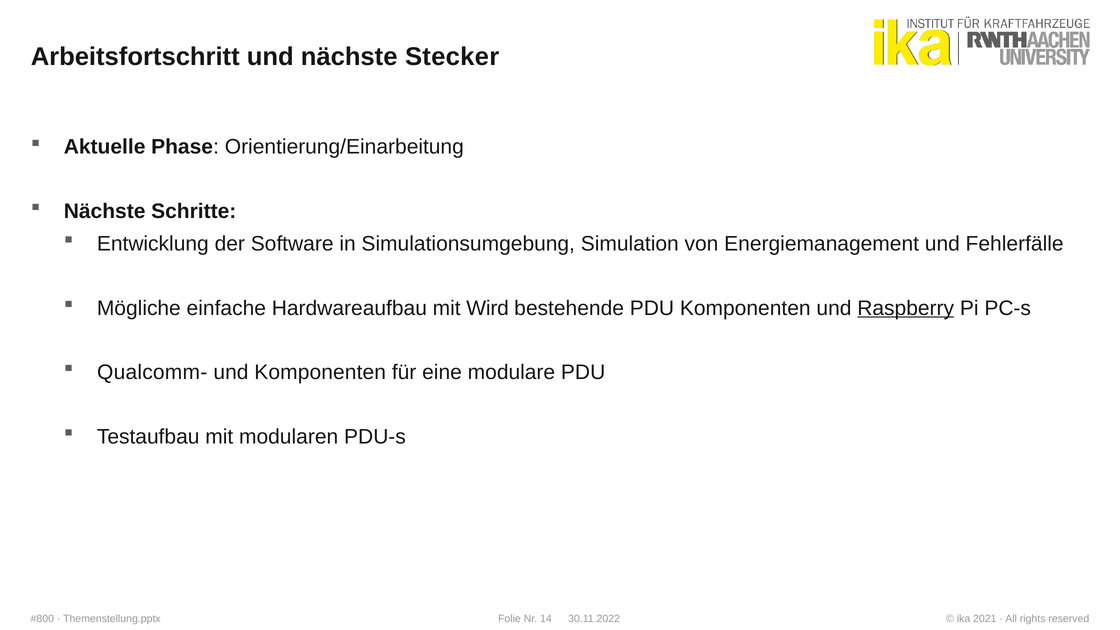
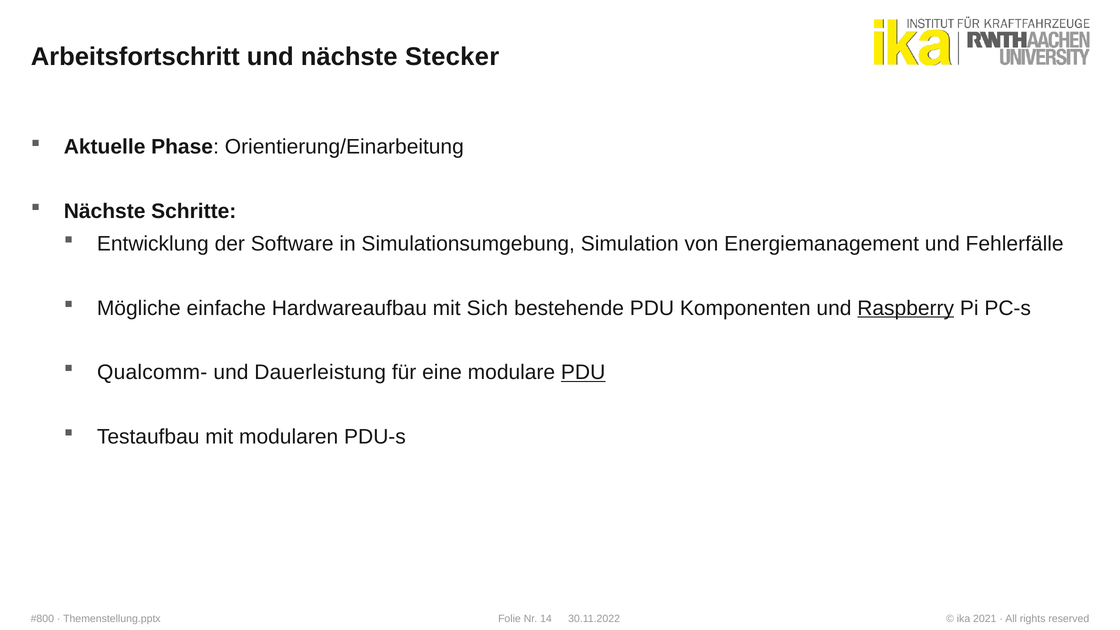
Wird: Wird -> Sich
und Komponenten: Komponenten -> Dauerleistung
PDU at (583, 372) underline: none -> present
